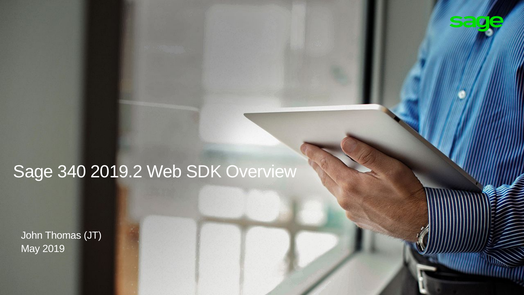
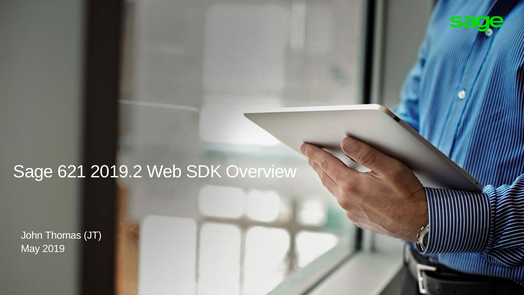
340: 340 -> 621
